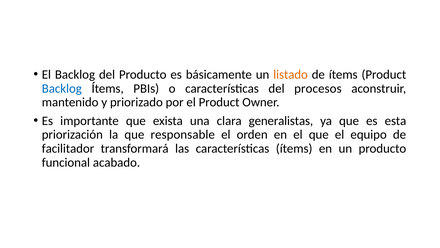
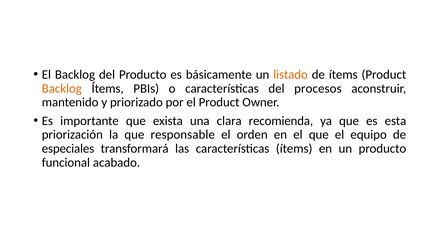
Backlog at (62, 88) colour: blue -> orange
generalistas: generalistas -> recomienda
facilitador: facilitador -> especiales
